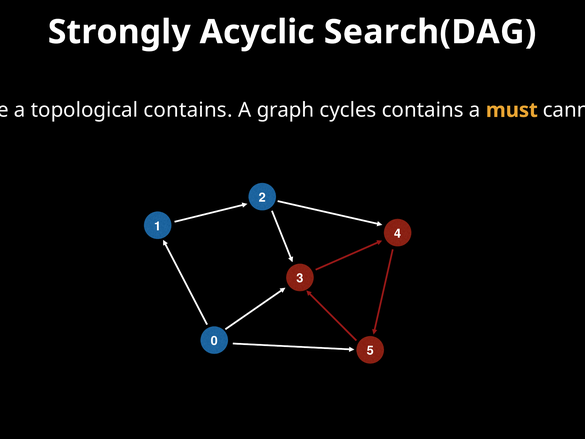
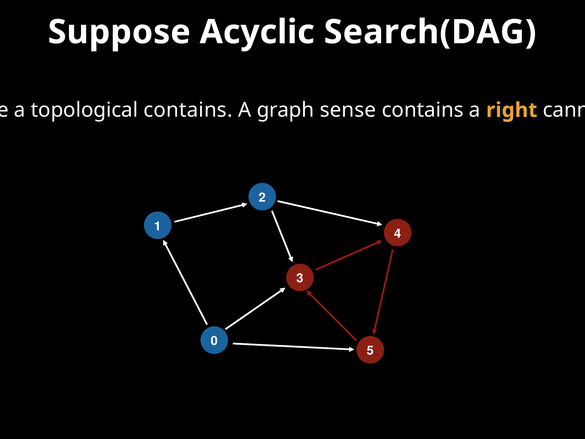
Strongly: Strongly -> Suppose
cycles: cycles -> sense
must: must -> right
